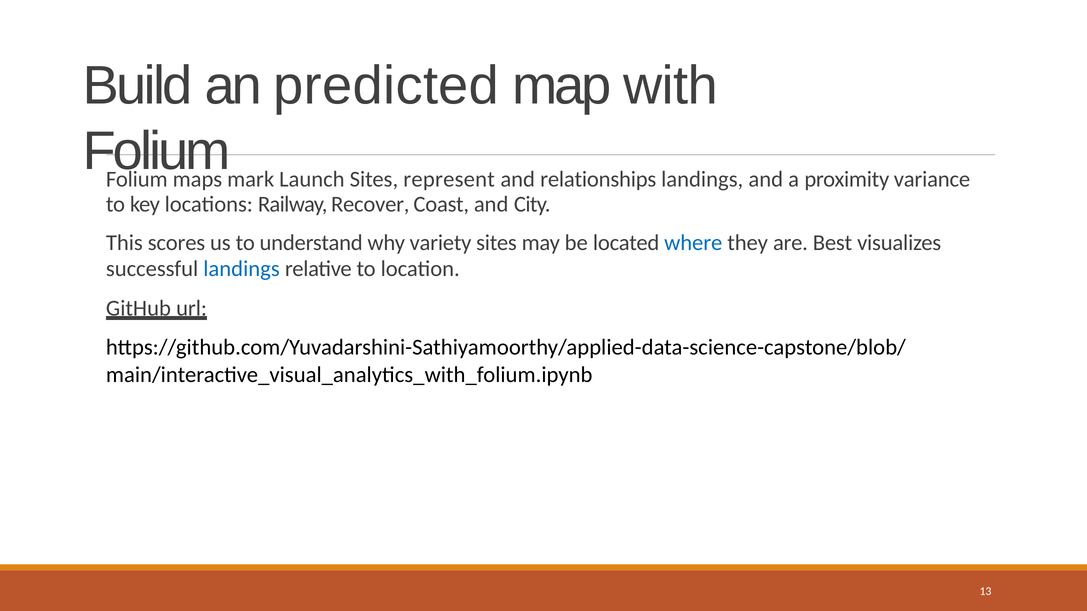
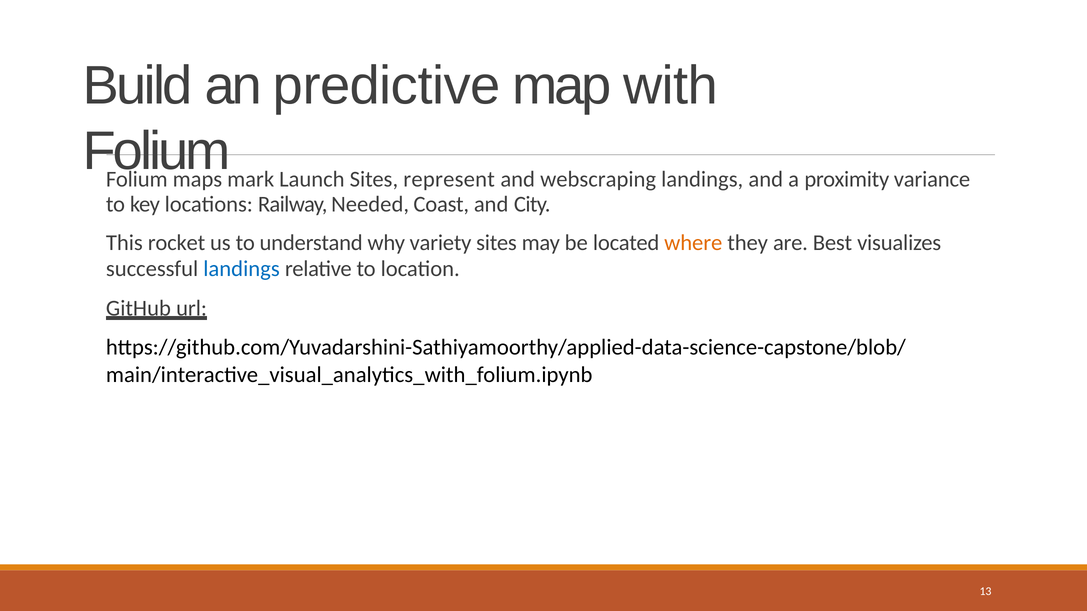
predicted: predicted -> predictive
relationships: relationships -> webscraping
Recover: Recover -> Needed
scores: scores -> rocket
where colour: blue -> orange
